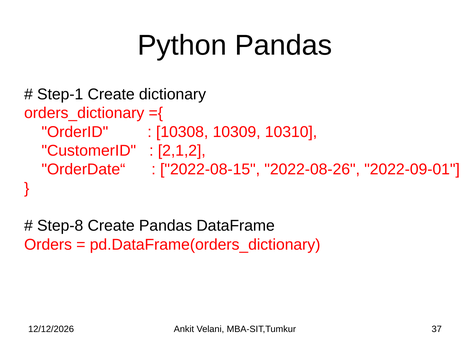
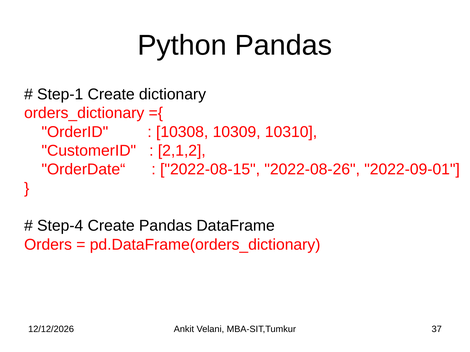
Step-8: Step-8 -> Step-4
